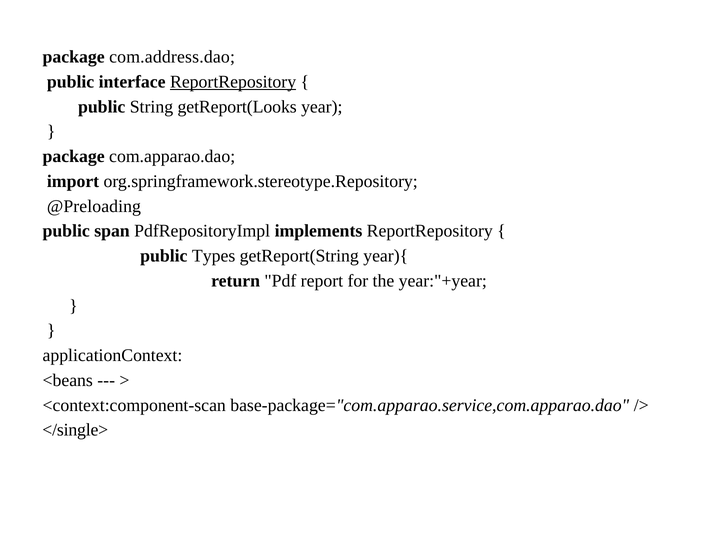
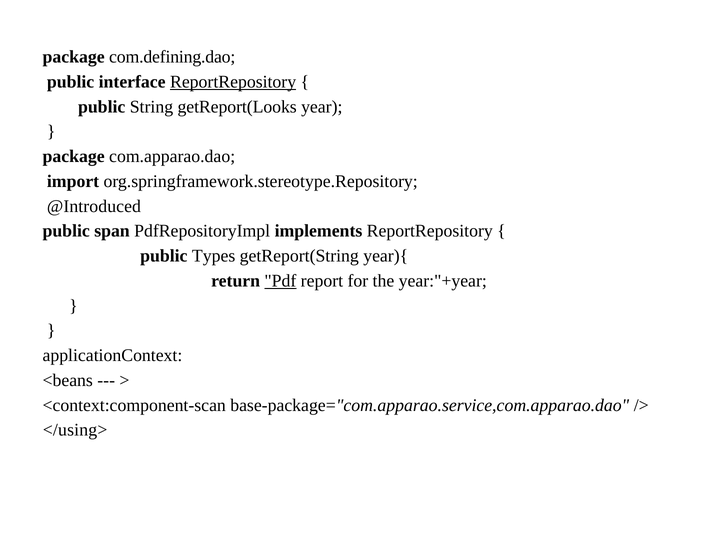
com.address.dao: com.address.dao -> com.defining.dao
@Preloading: @Preloading -> @Introduced
Pdf underline: none -> present
</single>: </single> -> </using>
